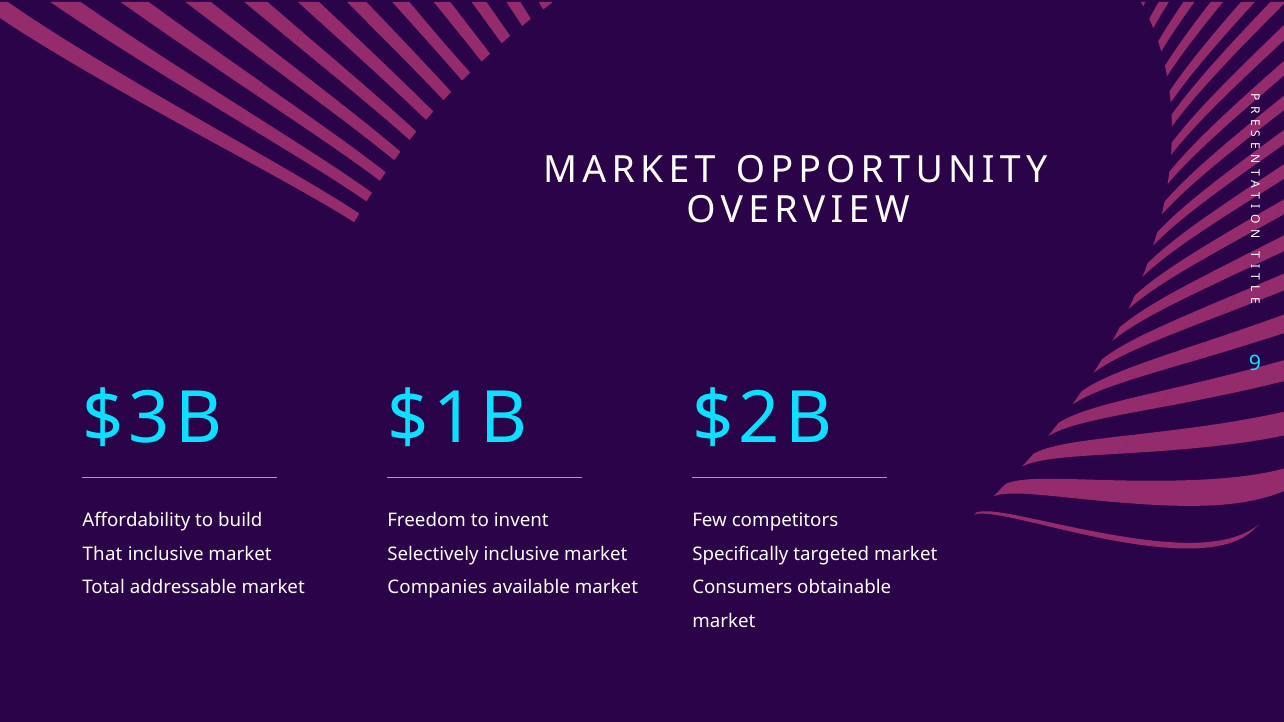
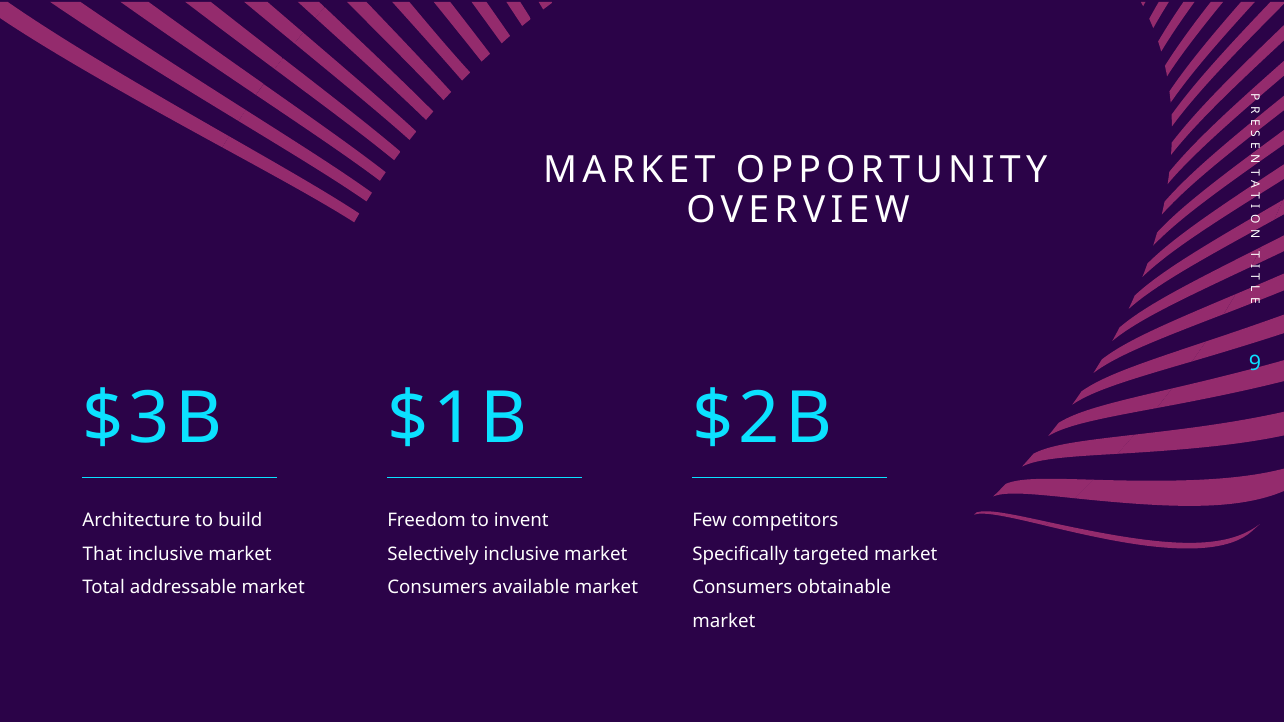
Affordability: Affordability -> Architecture
Companies at (437, 588): Companies -> Consumers
